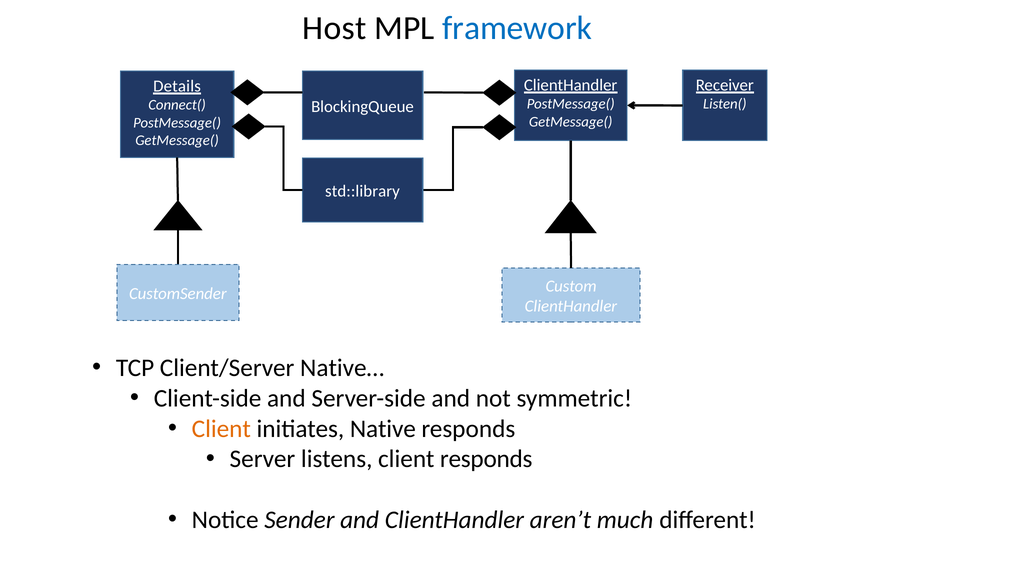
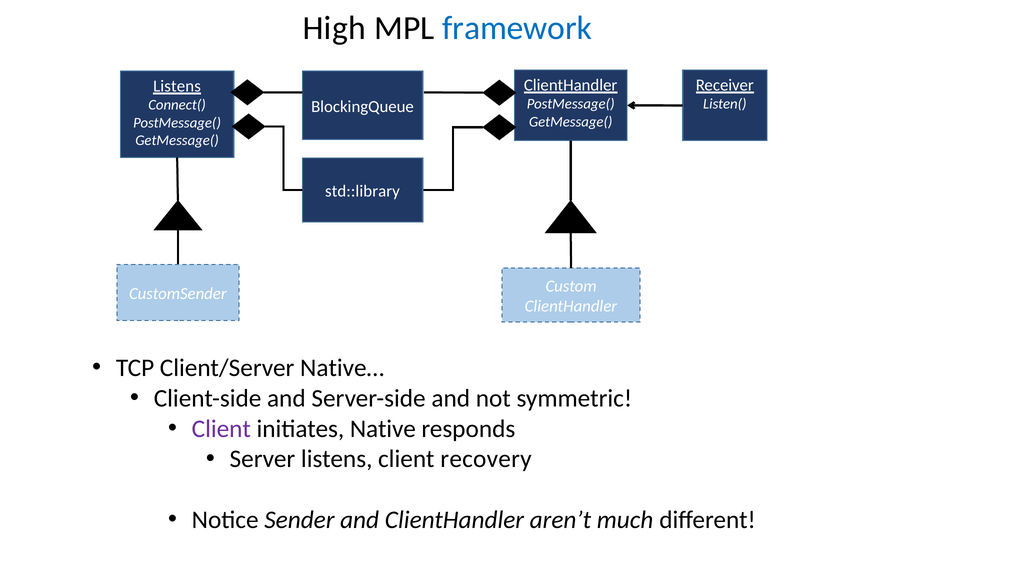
Host: Host -> High
Details at (177, 86): Details -> Listens
Client at (221, 428) colour: orange -> purple
client responds: responds -> recovery
